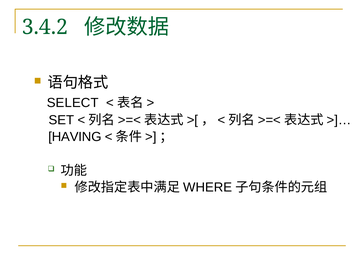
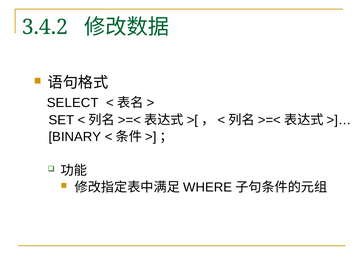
HAVING: HAVING -> BINARY
